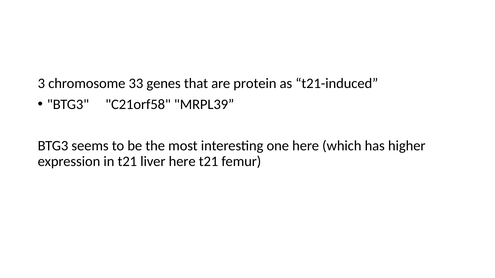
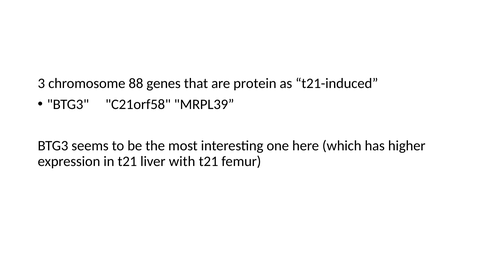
33: 33 -> 88
liver here: here -> with
